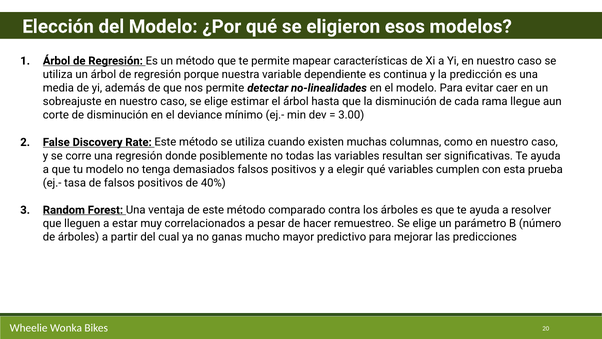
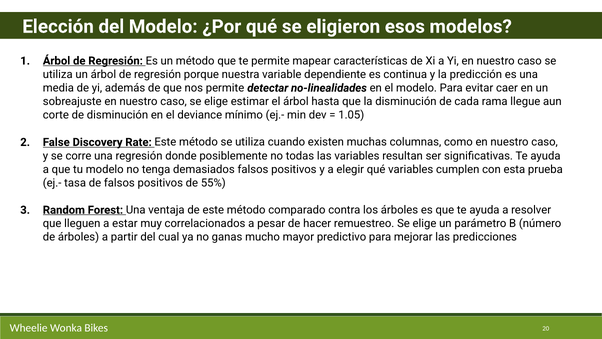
3.00: 3.00 -> 1.05
40%: 40% -> 55%
